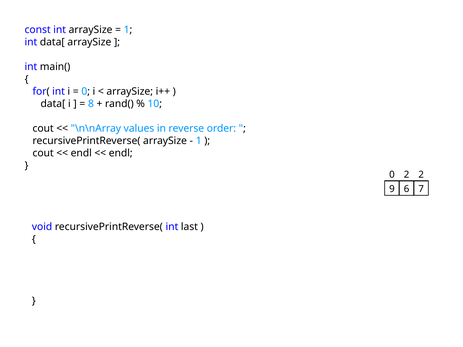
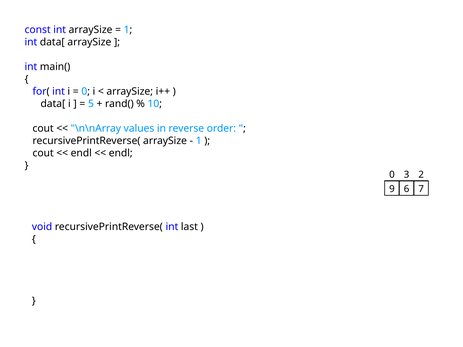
8 at (91, 104): 8 -> 5
0 2: 2 -> 3
